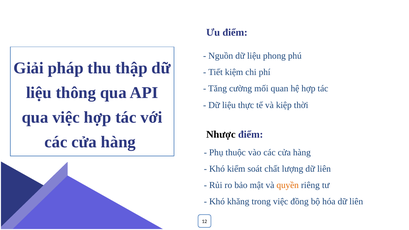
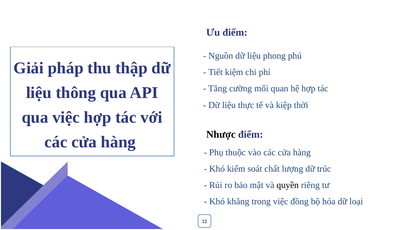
liên at (324, 169): liên -> trúc
quyền colour: orange -> black
liên at (356, 202): liên -> loại
